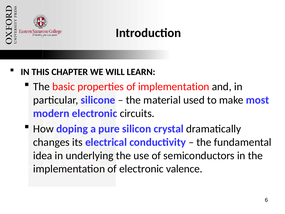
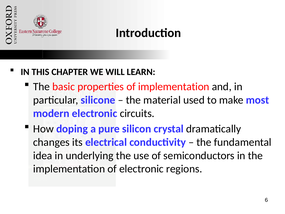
valence: valence -> regions
